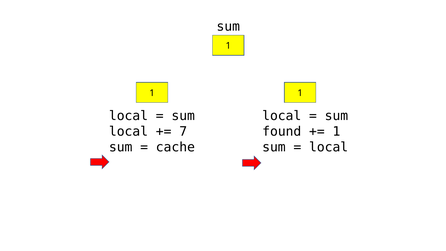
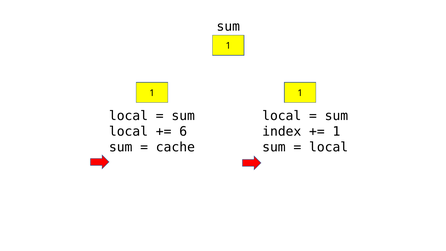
7: 7 -> 6
found: found -> index
